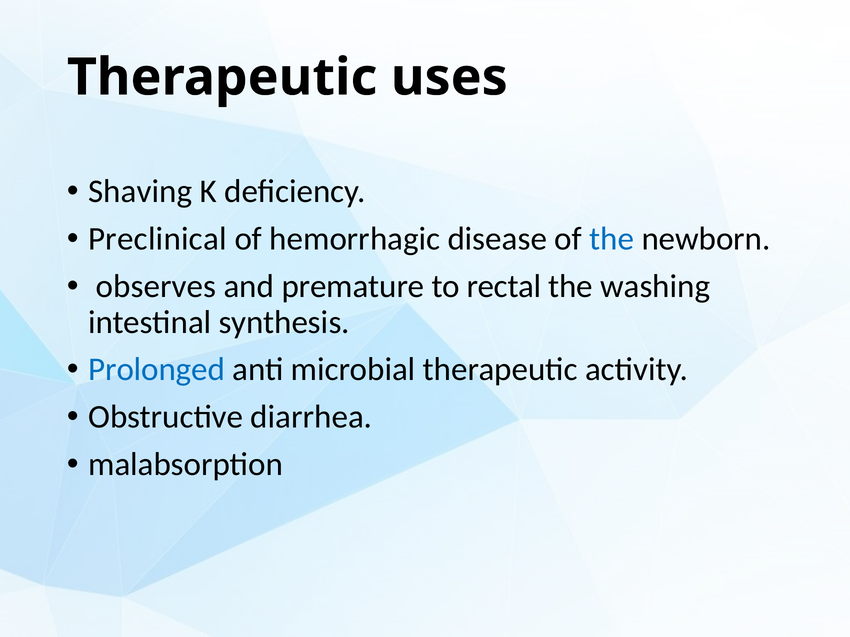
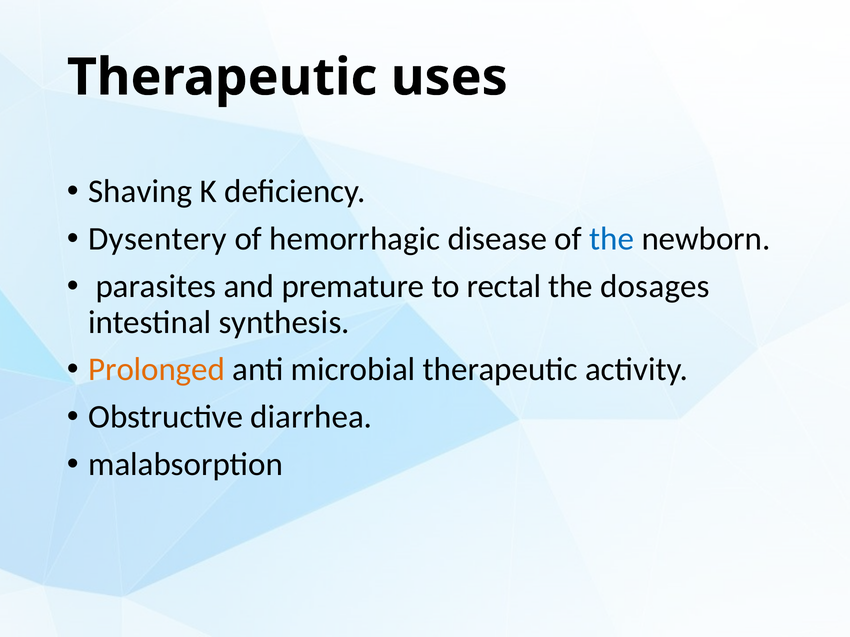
Preclinical: Preclinical -> Dysentery
observes: observes -> parasites
washing: washing -> dosages
Prolonged colour: blue -> orange
